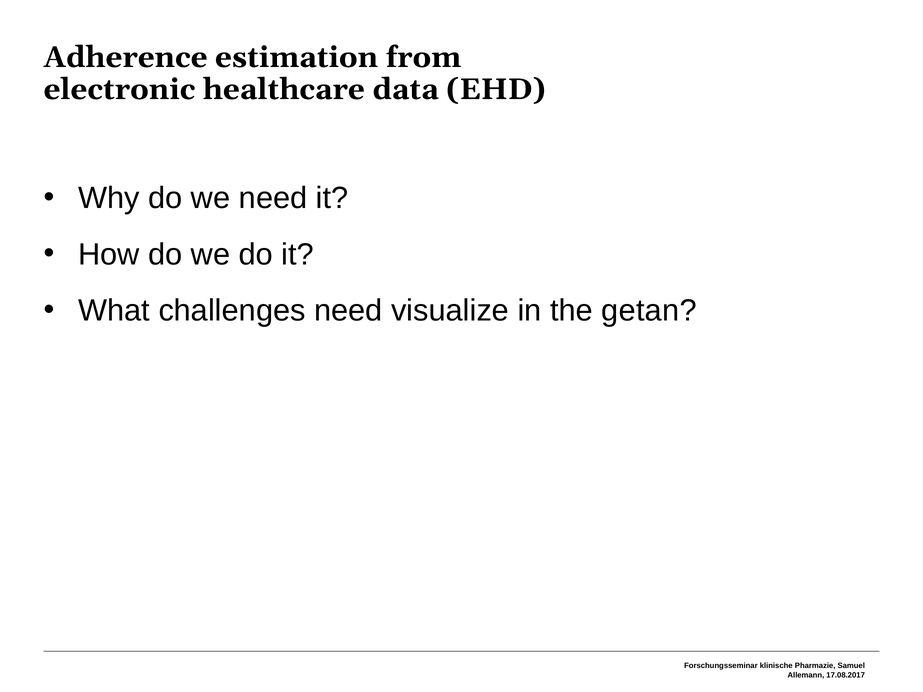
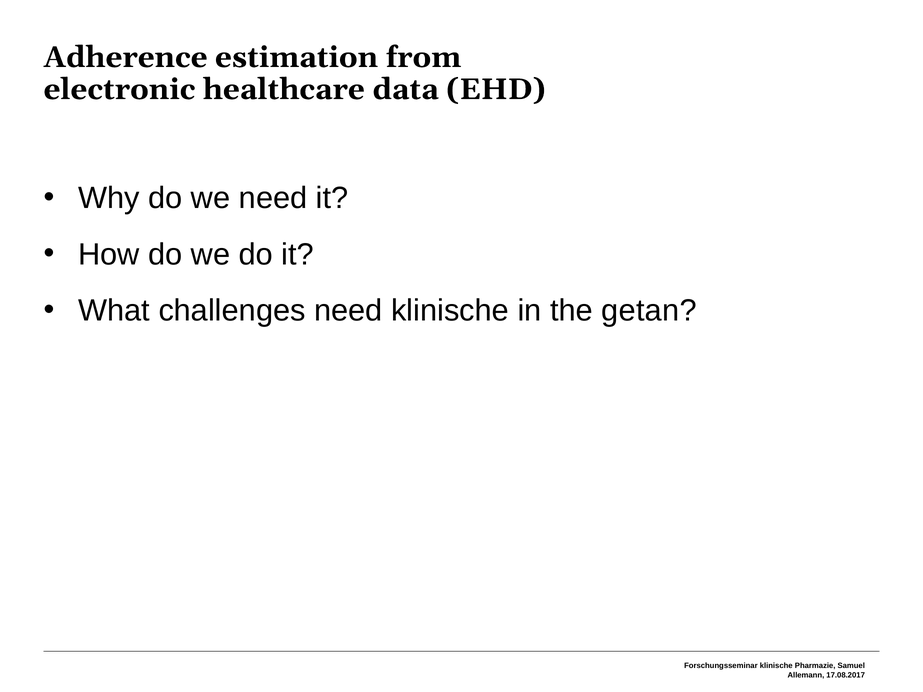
need visualize: visualize -> klinische
